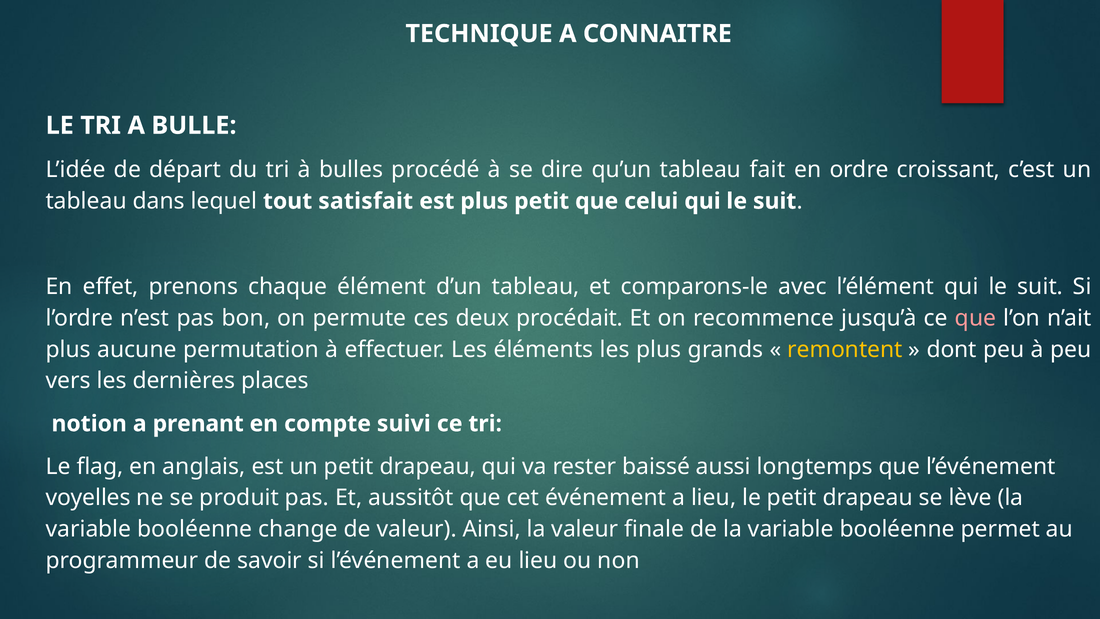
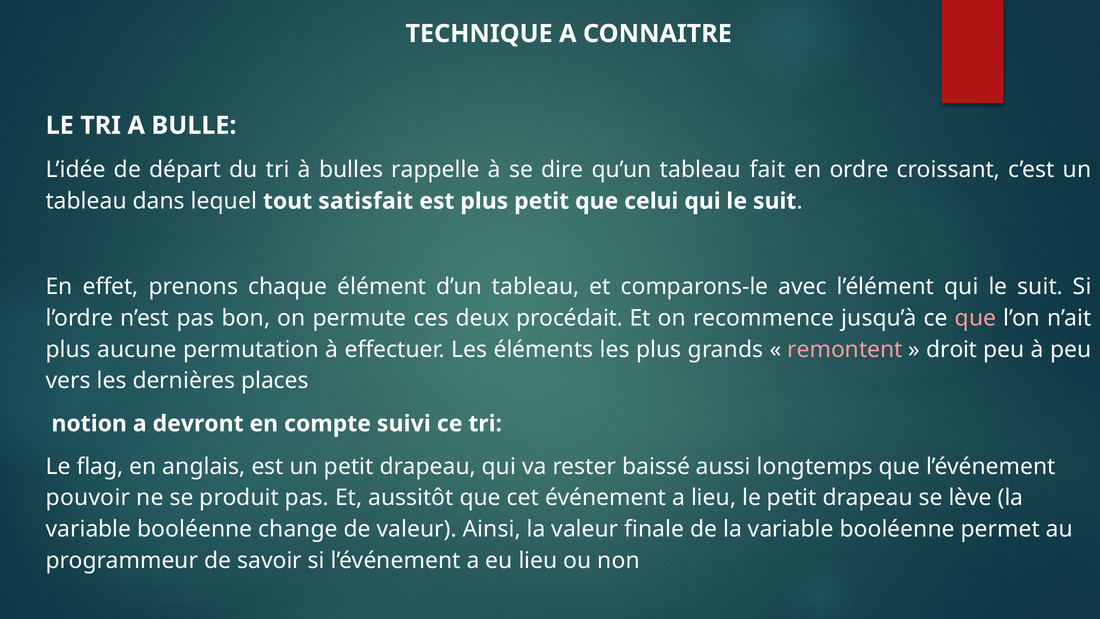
procédé: procédé -> rappelle
remontent colour: yellow -> pink
dont: dont -> droit
prenant: prenant -> devront
voyelles: voyelles -> pouvoir
